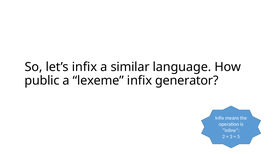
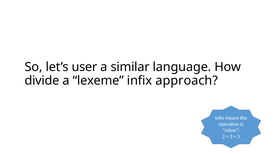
let’s infix: infix -> user
public: public -> divide
generator: generator -> approach
